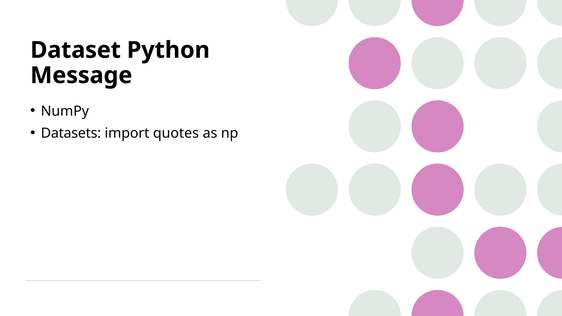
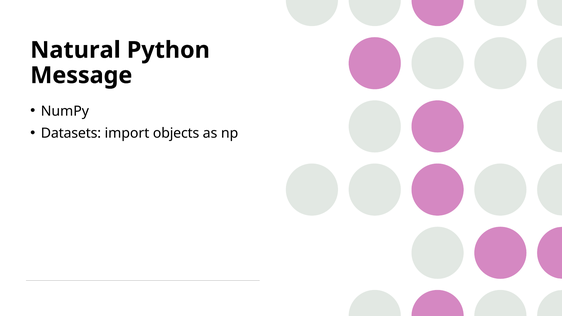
Dataset: Dataset -> Natural
quotes: quotes -> objects
